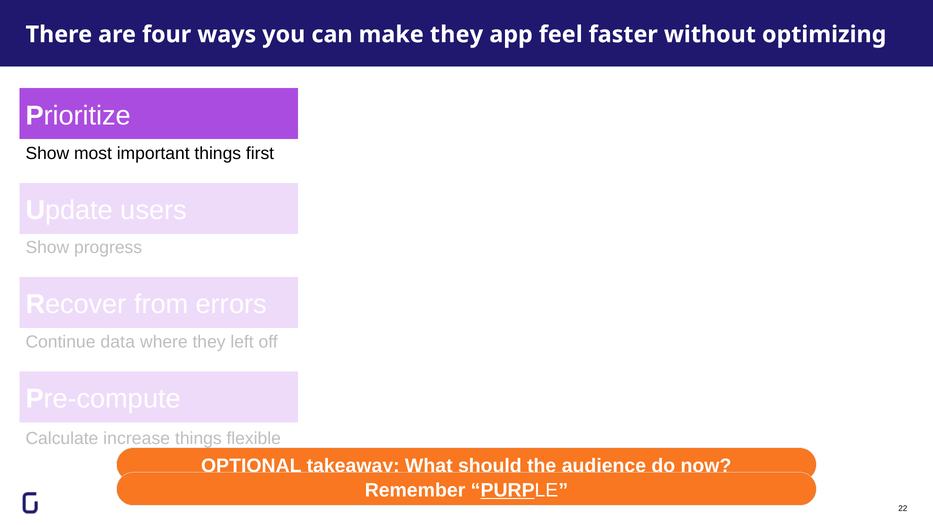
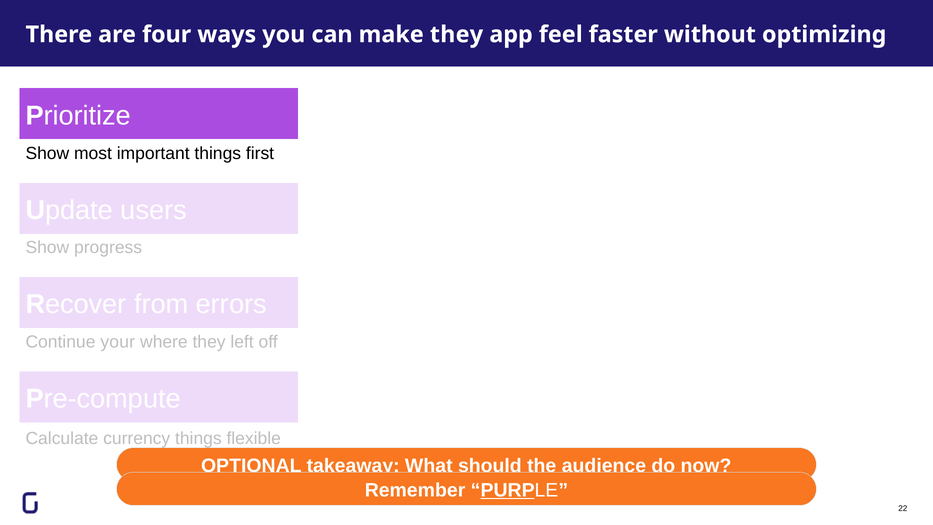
data: data -> your
increase: increase -> currency
